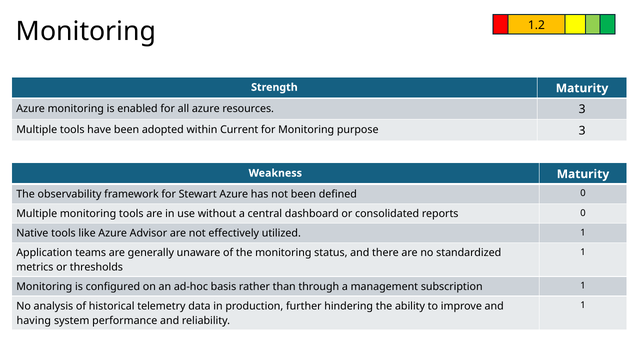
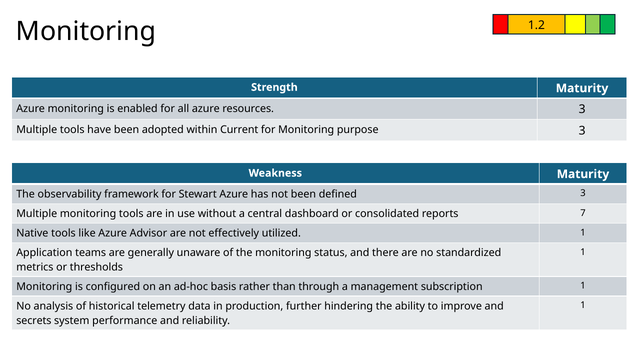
defined 0: 0 -> 3
reports 0: 0 -> 7
having: having -> secrets
